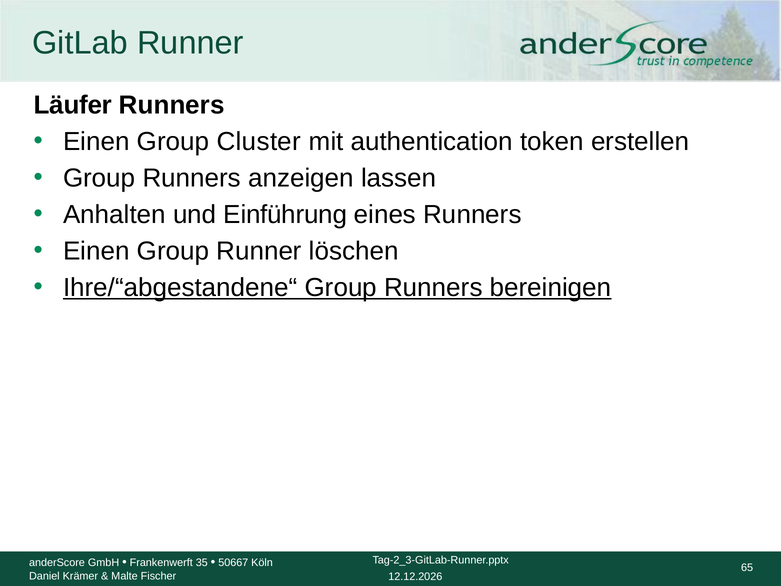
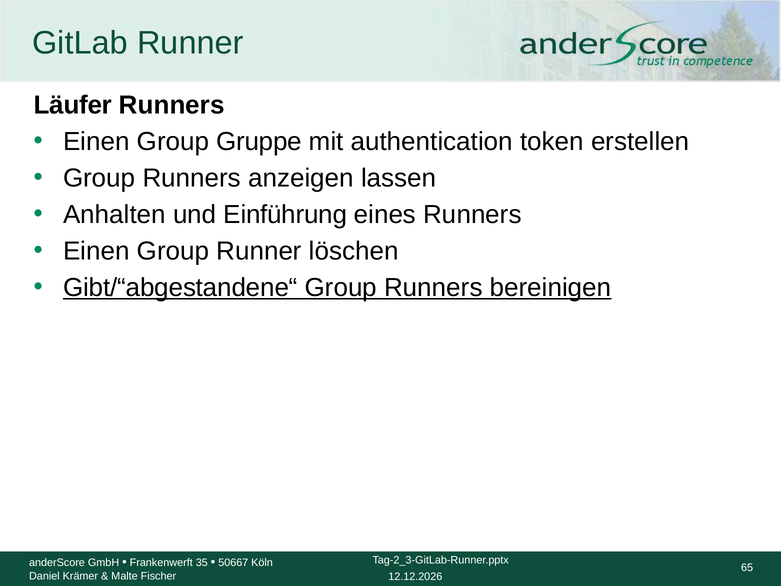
Cluster: Cluster -> Gruppe
Ihre/“abgestandene“: Ihre/“abgestandene“ -> Gibt/“abgestandene“
